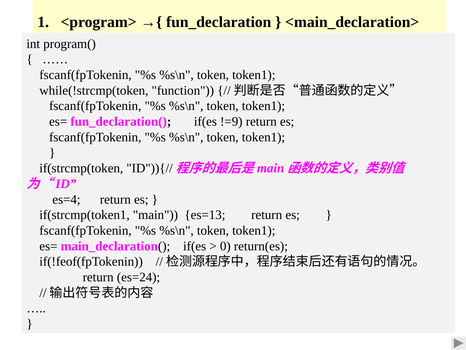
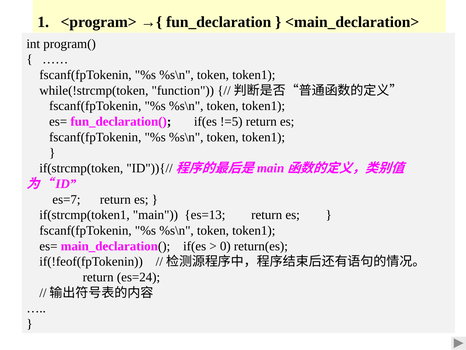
!=9: !=9 -> !=5
es=4: es=4 -> es=7
